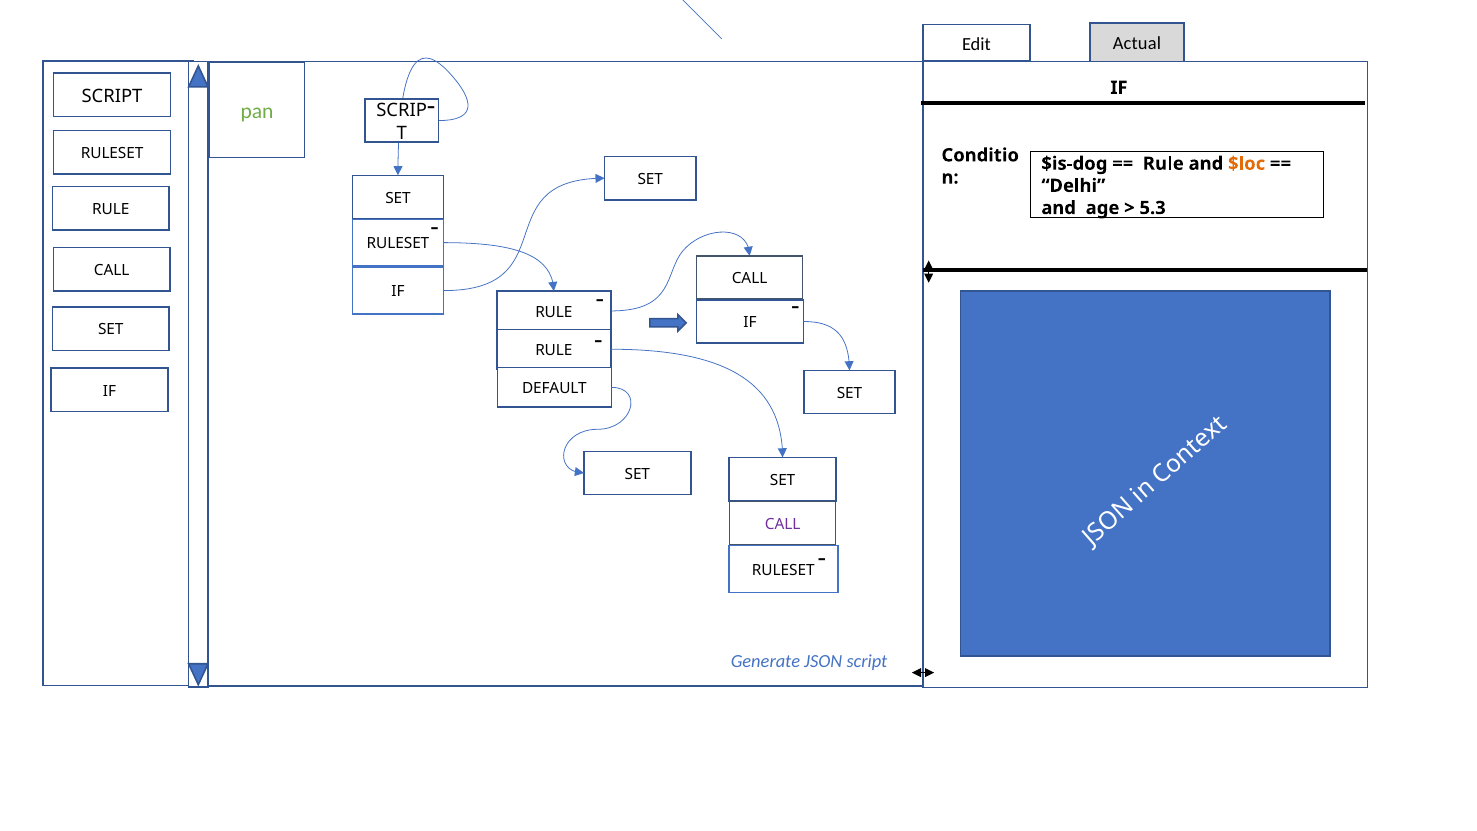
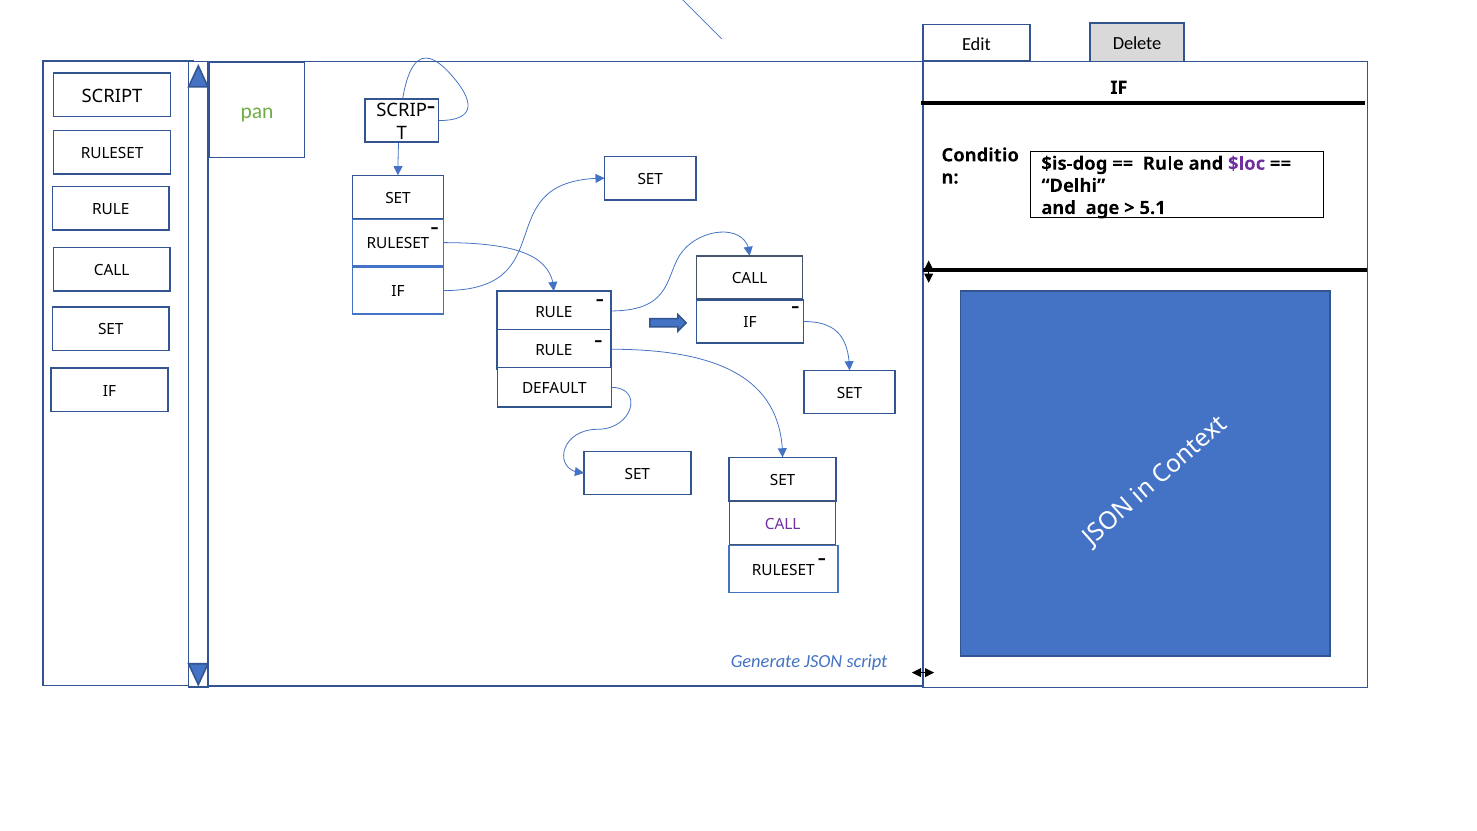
Actual: Actual -> Delete
$loc colour: orange -> purple
5.3: 5.3 -> 5.1
